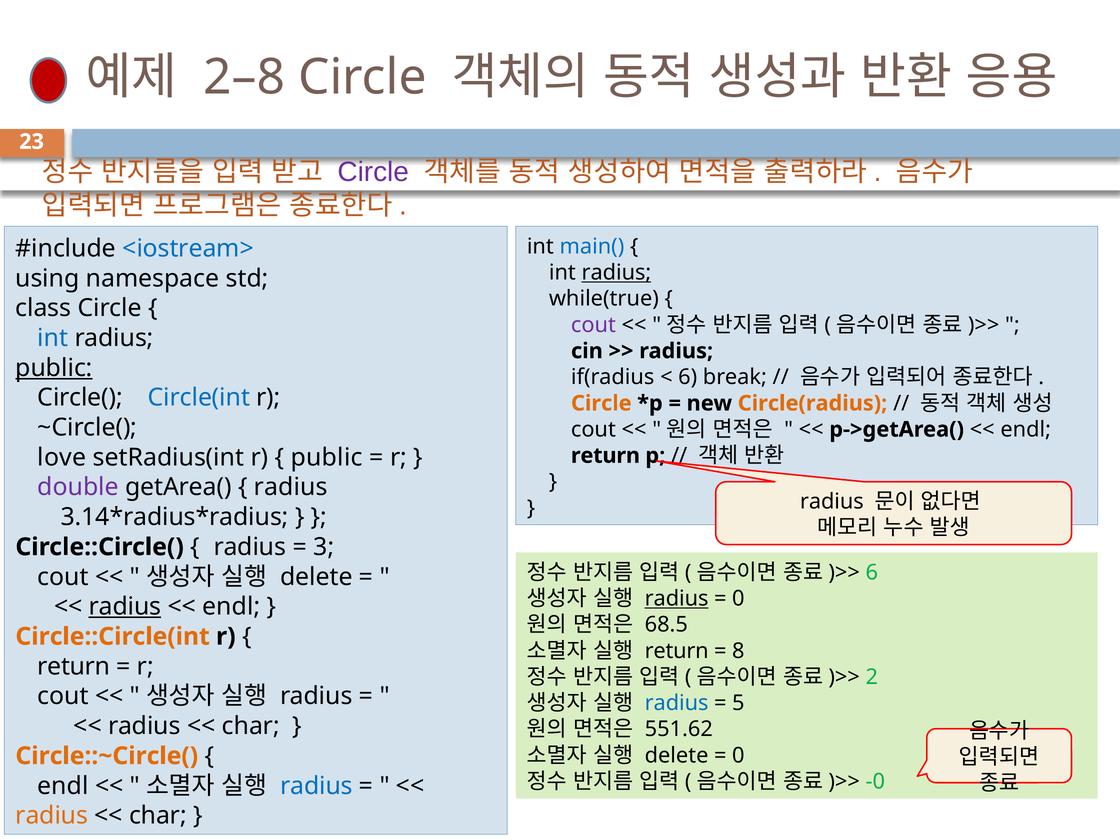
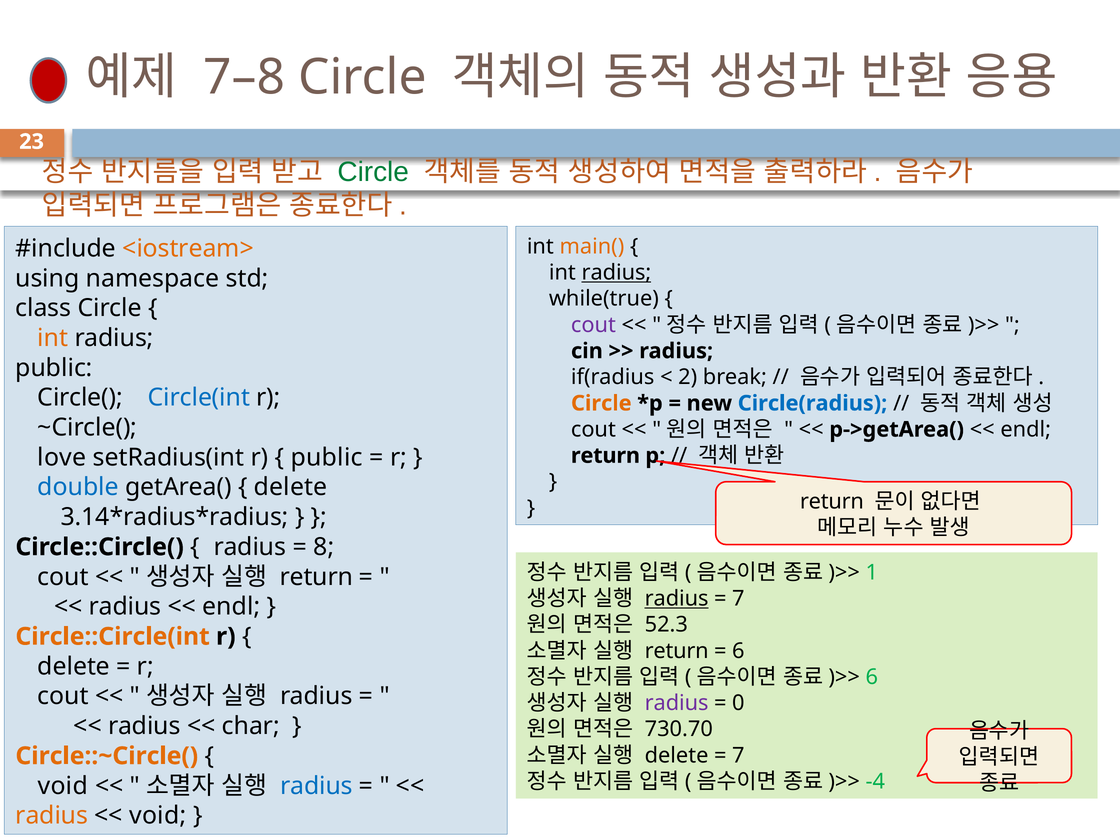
2–8: 2–8 -> 7–8
Circle at (373, 172) colour: purple -> green
main( colour: blue -> orange
<iostream> colour: blue -> orange
int at (53, 338) colour: blue -> orange
public at (54, 368) underline: present -> none
6 at (688, 377): 6 -> 2
Circle(radius colour: orange -> blue
double colour: purple -> blue
radius at (291, 487): radius -> delete
radius at (832, 502): radius -> return
3: 3 -> 8
6 at (872, 572): 6 -> 1
delete at (316, 577): delete -> return
0 at (738, 599): 0 -> 7
radius at (125, 607) underline: present -> none
68.5: 68.5 -> 52.3
8 at (738, 651): 8 -> 6
return at (74, 666): return -> delete
2 at (872, 677): 2 -> 6
radius at (677, 703) colour: blue -> purple
5: 5 -> 0
551.62: 551.62 -> 730.70
0 at (738, 755): 0 -> 7
-0: -0 -> -4
endl at (63, 786): endl -> void
char at (158, 816): char -> void
